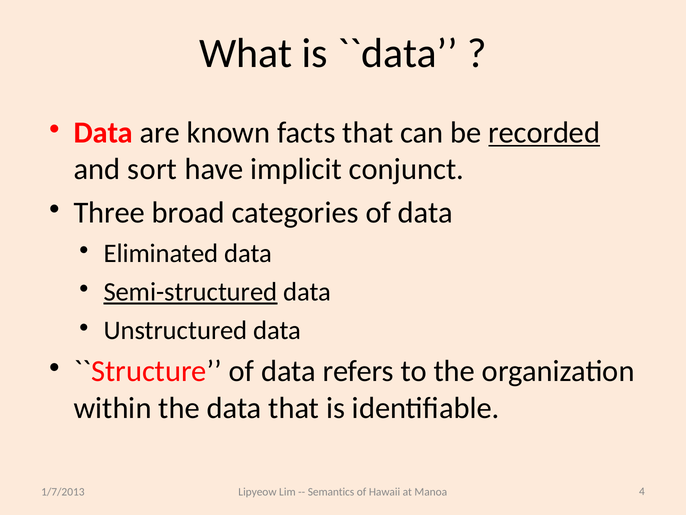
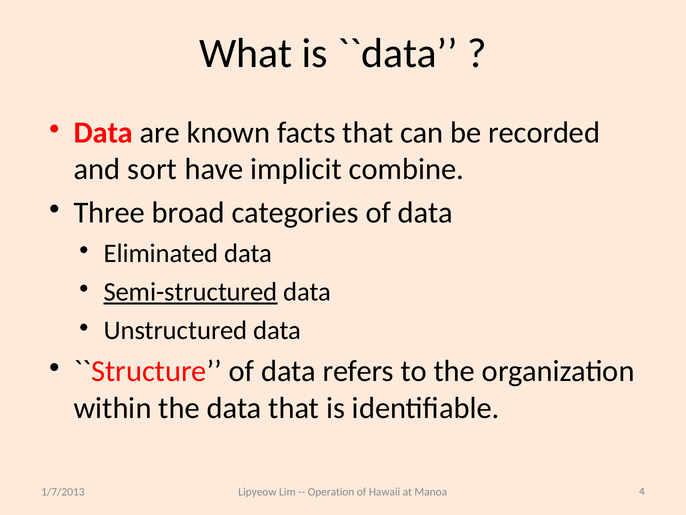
recorded underline: present -> none
conjunct: conjunct -> combine
Semantics: Semantics -> Operation
